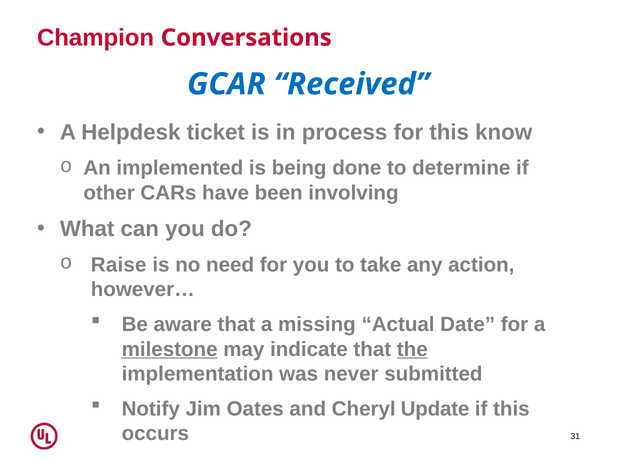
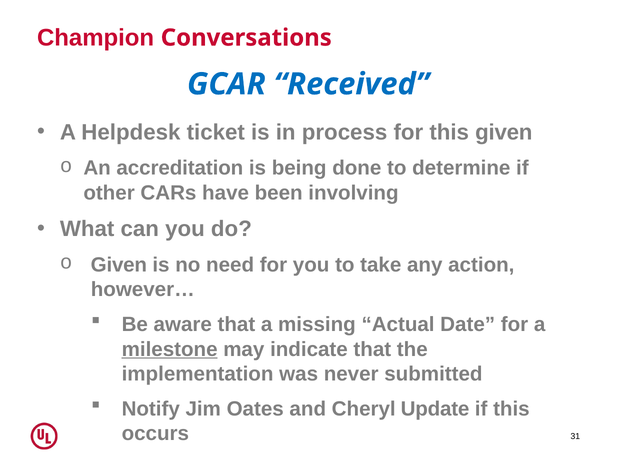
this know: know -> given
implemented: implemented -> accreditation
Raise at (119, 265): Raise -> Given
the underline: present -> none
